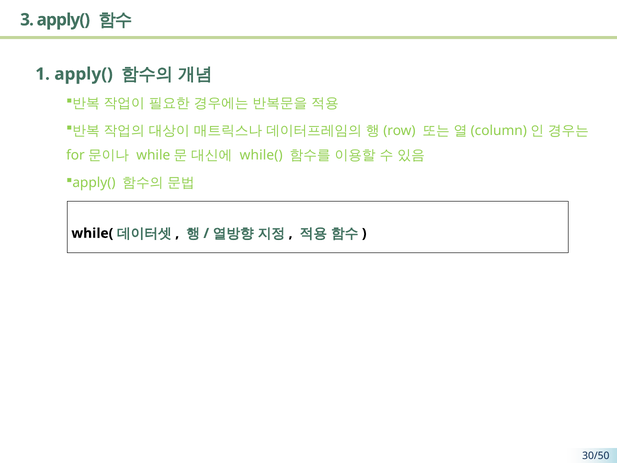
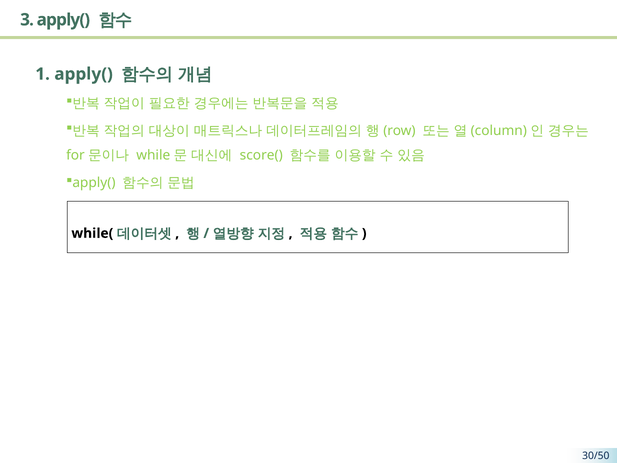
while( at (261, 155): while( -> score(
